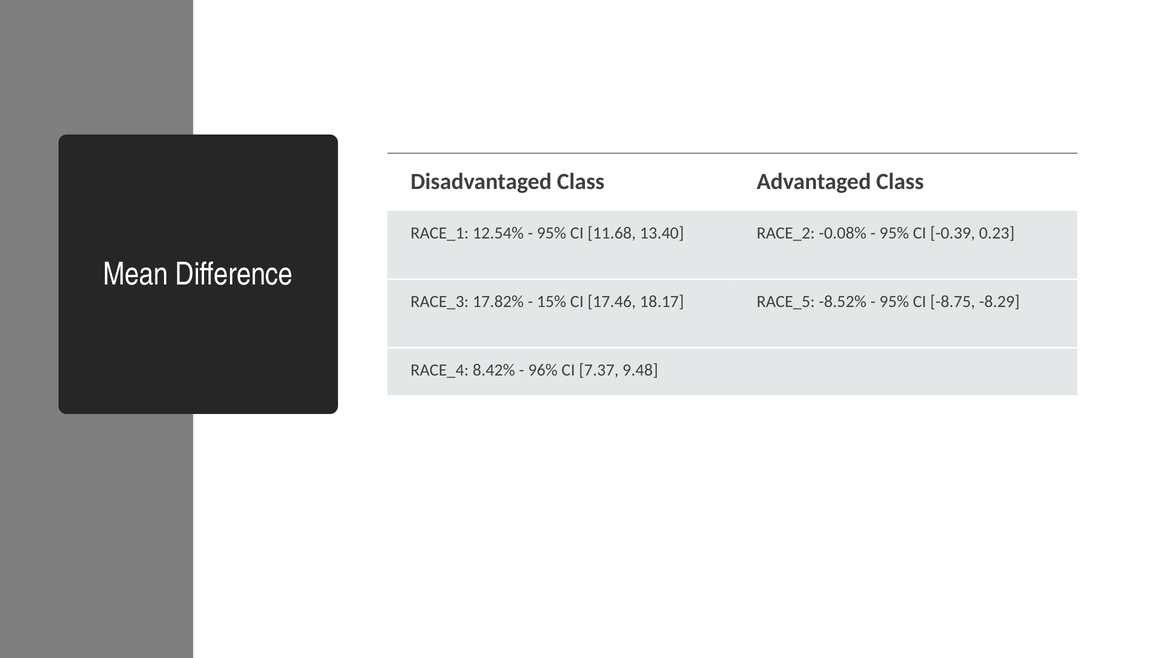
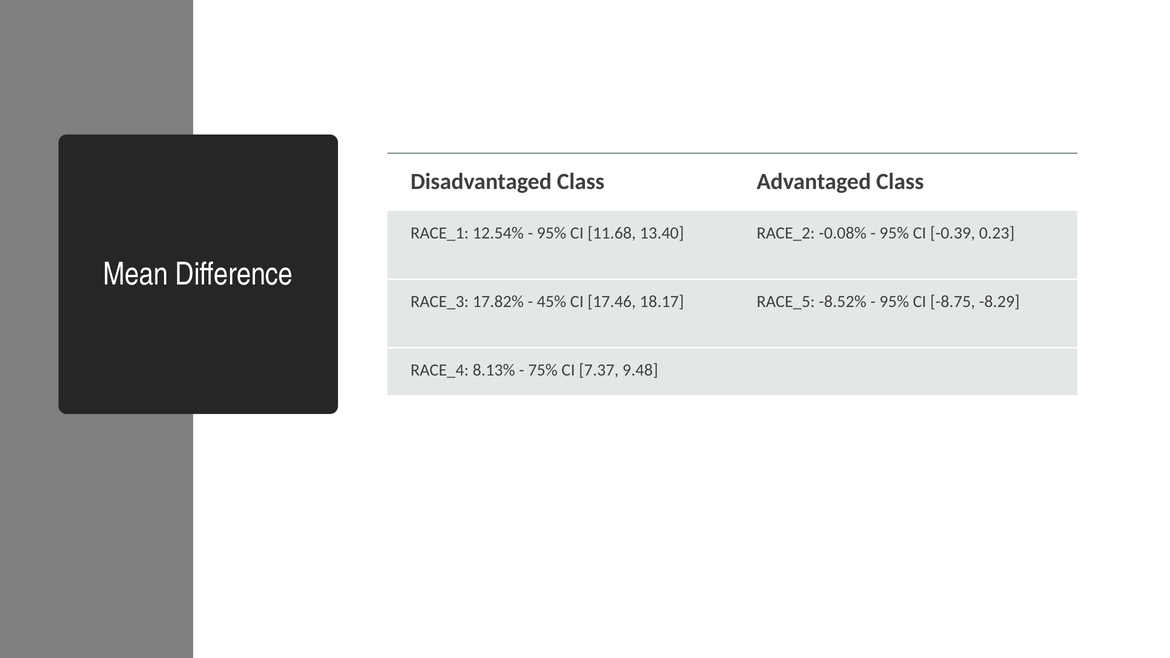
15%: 15% -> 45%
8.42%: 8.42% -> 8.13%
96%: 96% -> 75%
